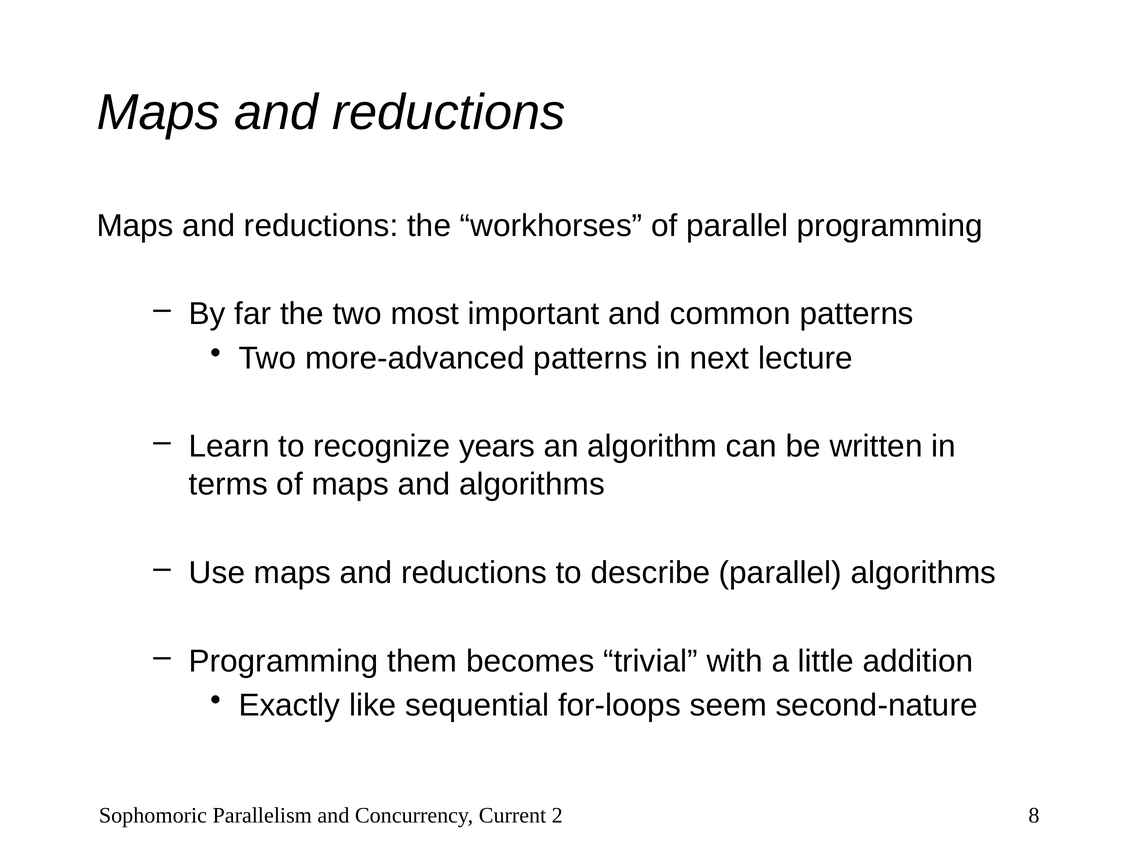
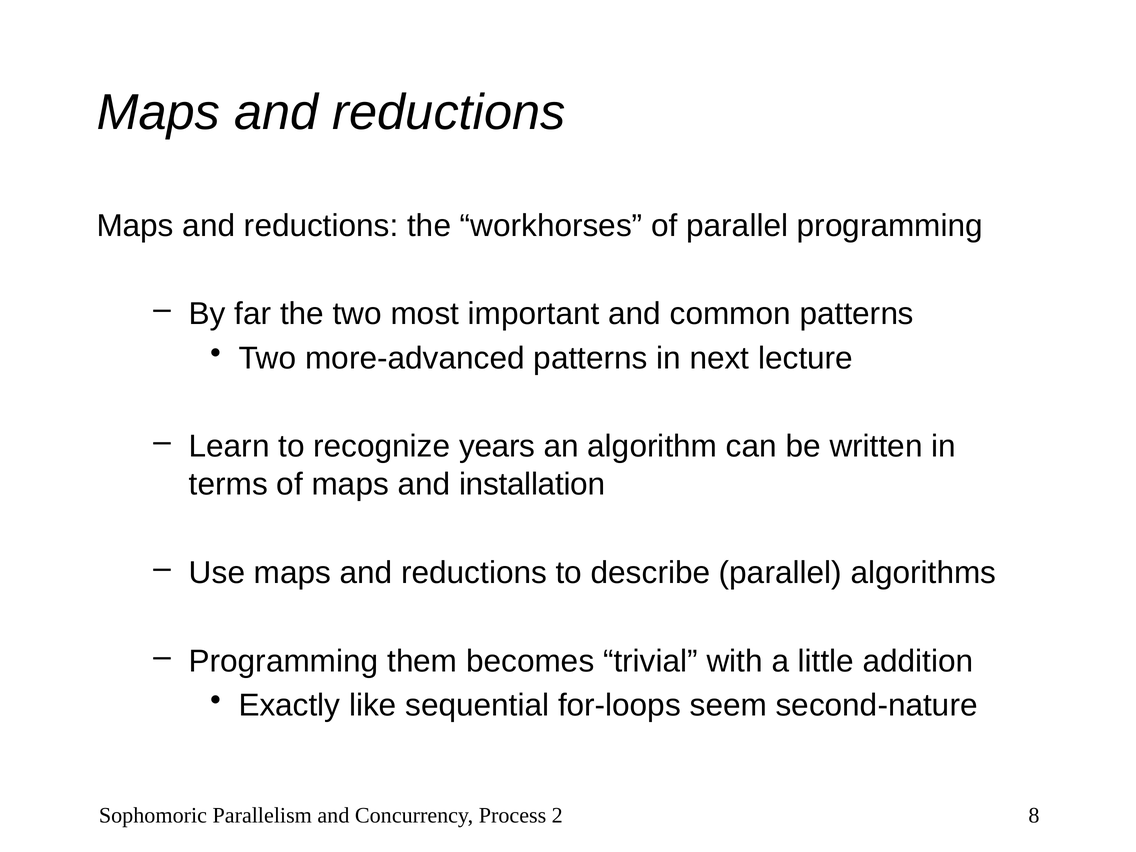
and algorithms: algorithms -> installation
Current: Current -> Process
